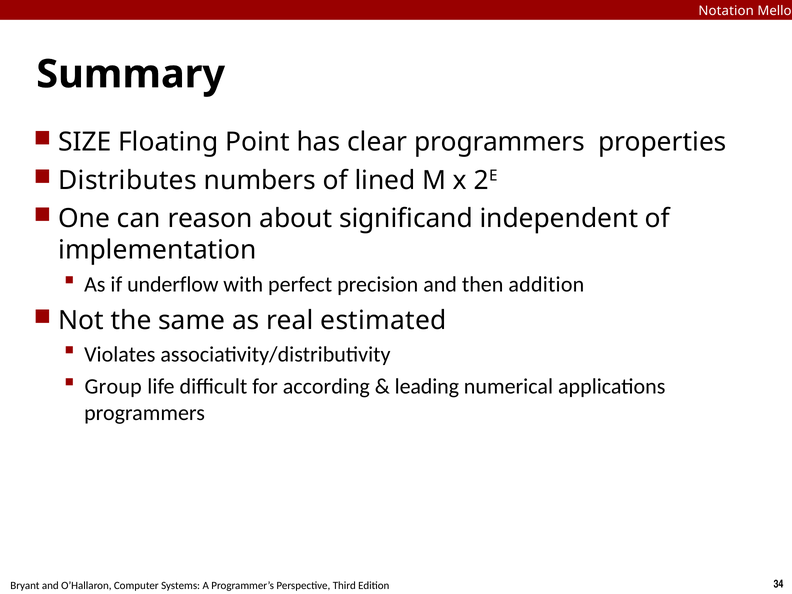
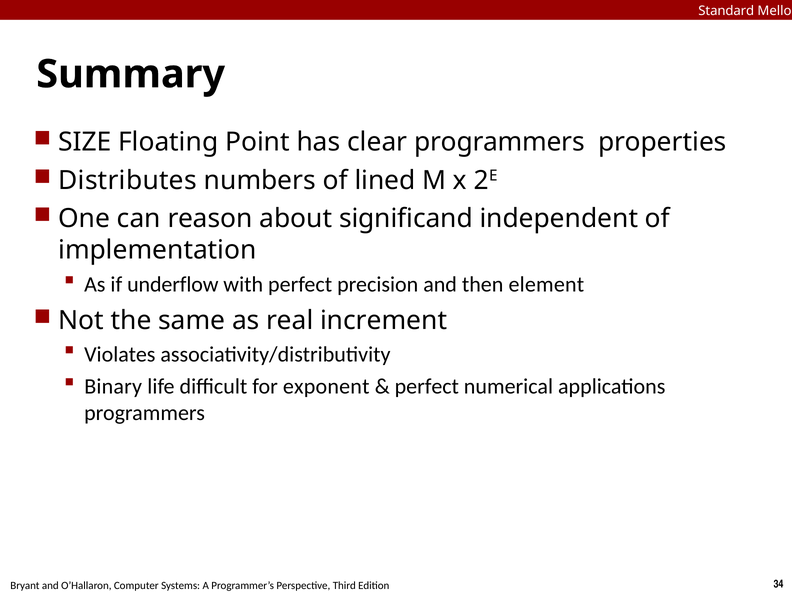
Notation: Notation -> Standard
addition: addition -> element
estimated: estimated -> increment
Group: Group -> Binary
according: according -> exponent
leading at (427, 387): leading -> perfect
